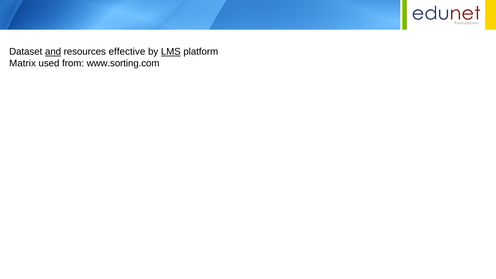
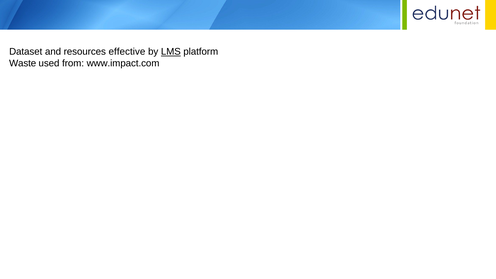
and underline: present -> none
Matrix: Matrix -> Waste
www.sorting.com: www.sorting.com -> www.impact.com
